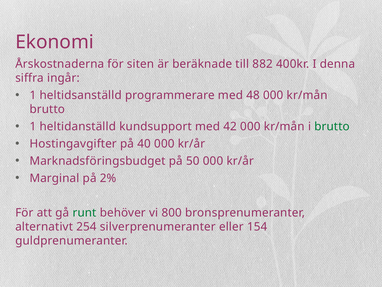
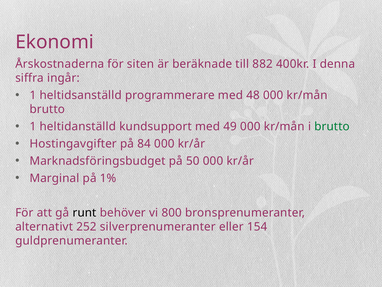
42: 42 -> 49
40: 40 -> 84
2%: 2% -> 1%
runt colour: green -> black
254: 254 -> 252
